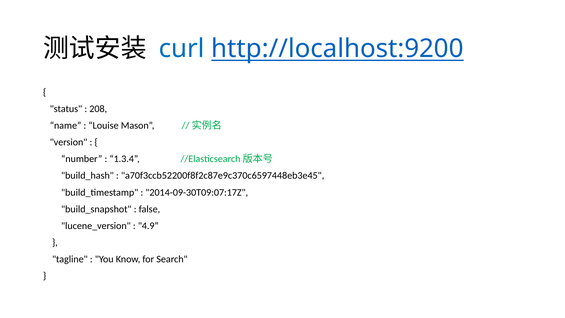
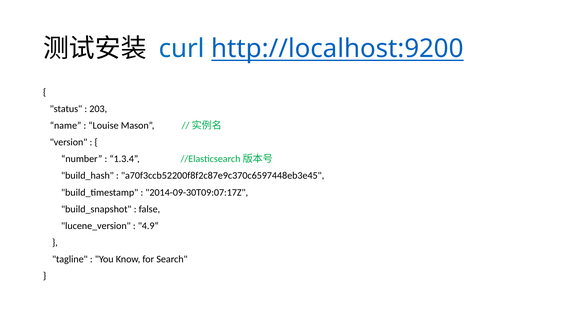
208: 208 -> 203
